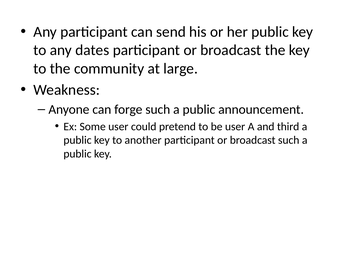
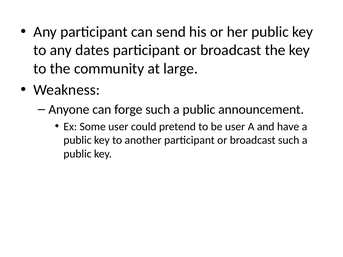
third: third -> have
